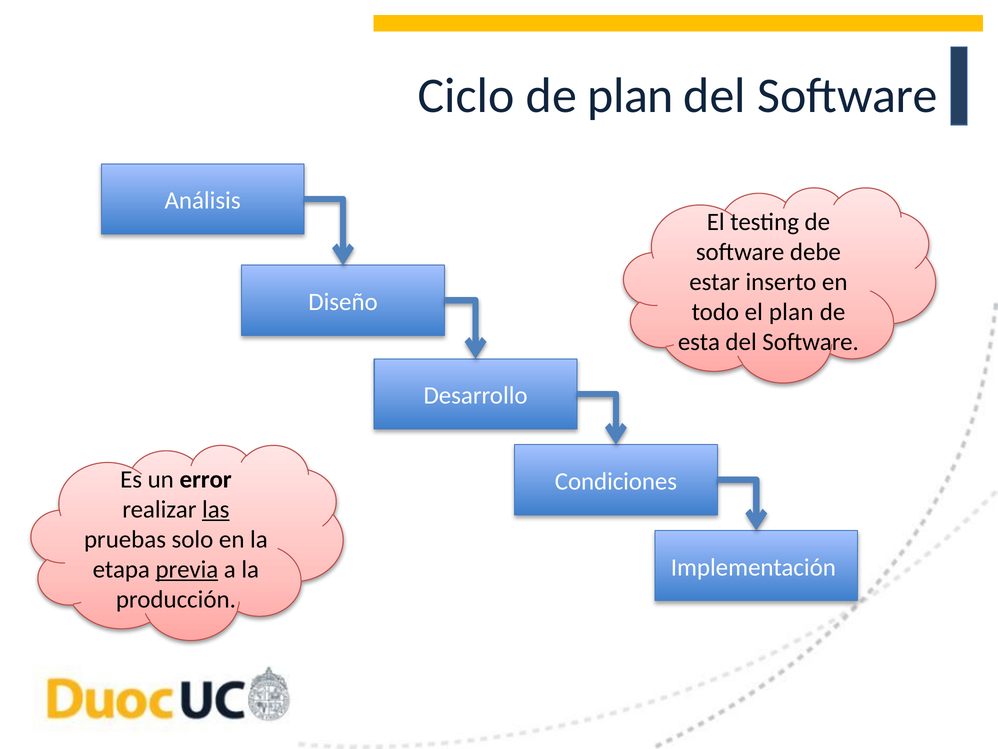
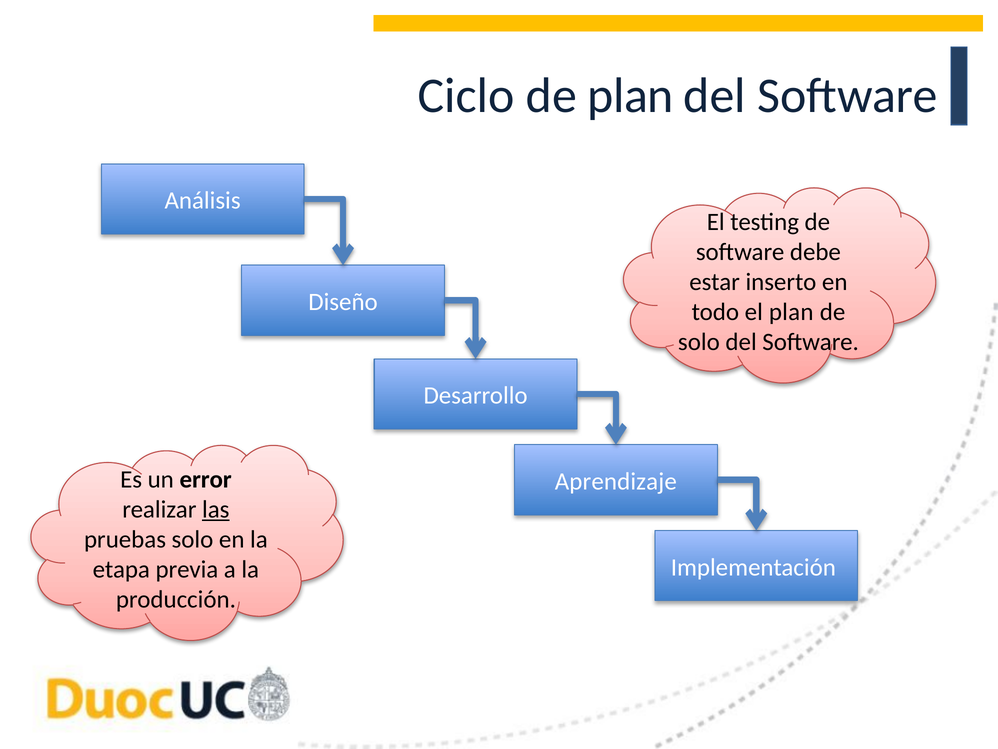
esta at (699, 342): esta -> solo
Condiciones: Condiciones -> Aprendizaje
previa underline: present -> none
